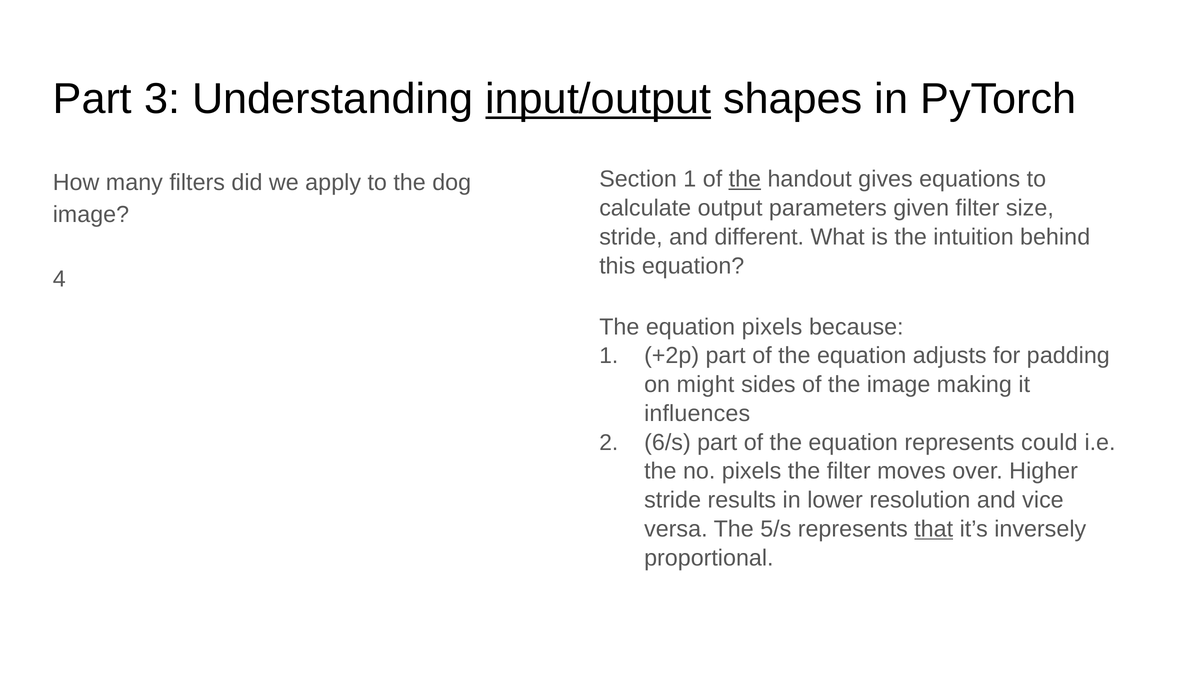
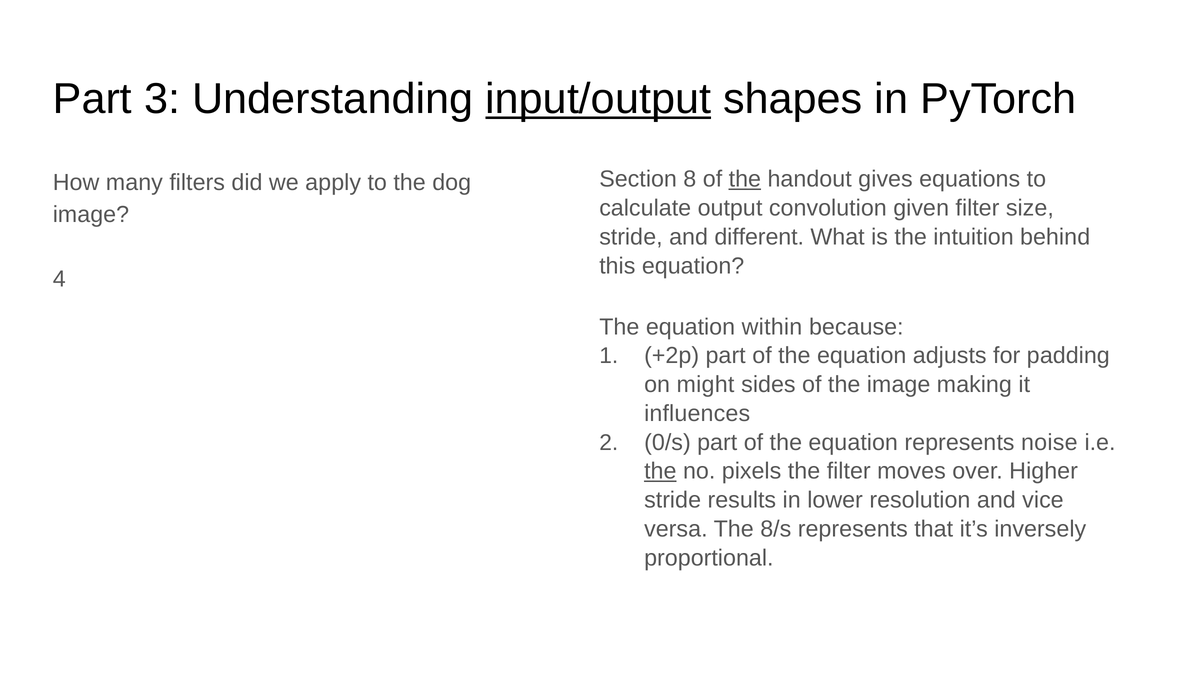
Section 1: 1 -> 8
parameters: parameters -> convolution
equation pixels: pixels -> within
6/s: 6/s -> 0/s
could: could -> noise
the at (660, 471) underline: none -> present
5/s: 5/s -> 8/s
that underline: present -> none
